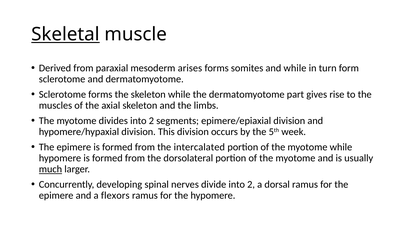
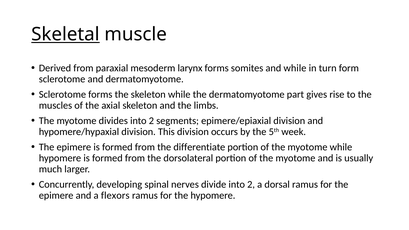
arises: arises -> larynx
intercalated: intercalated -> differentiate
much underline: present -> none
